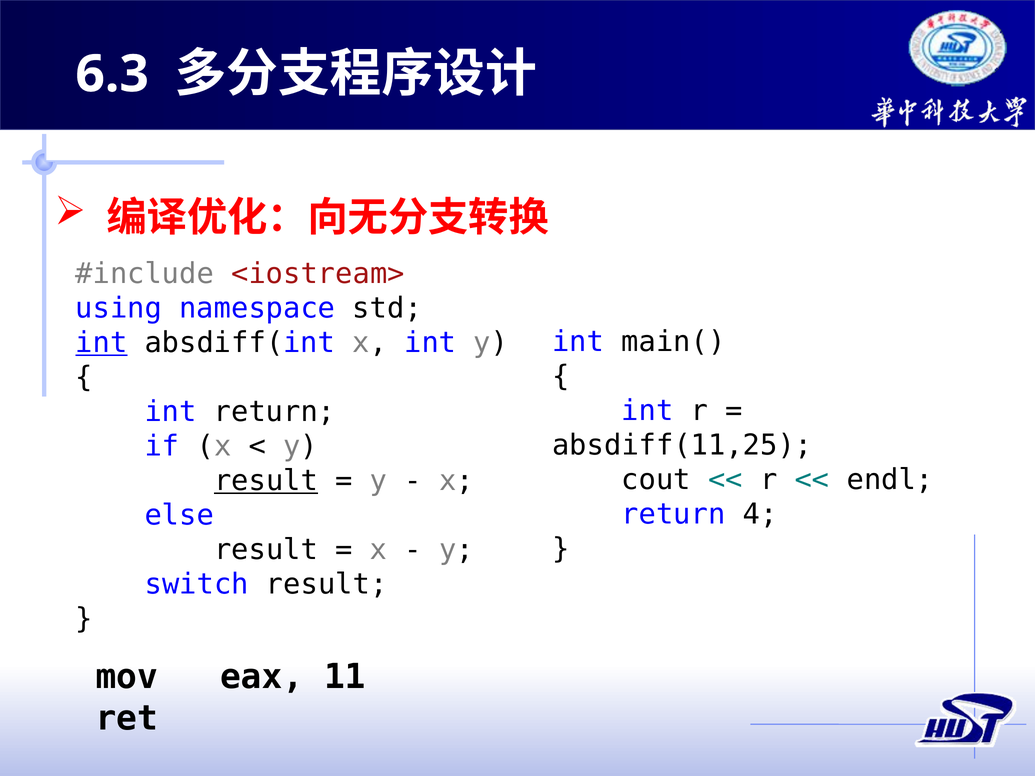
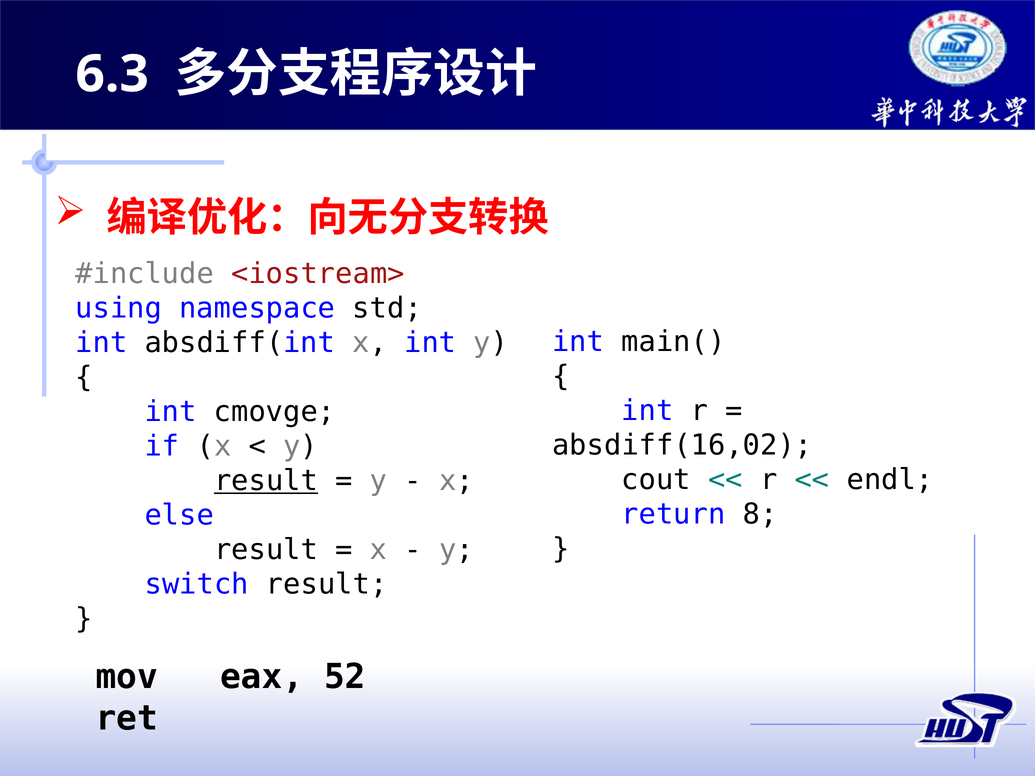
int at (101, 343) underline: present -> none
int return: return -> cmovge
absdiff(11,25: absdiff(11,25 -> absdiff(16,02
4: 4 -> 8
11: 11 -> 52
